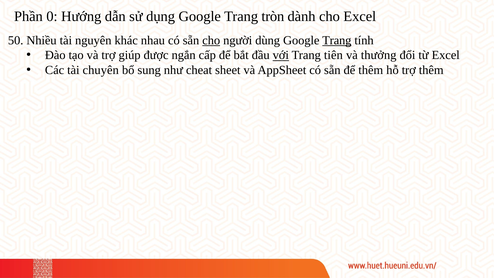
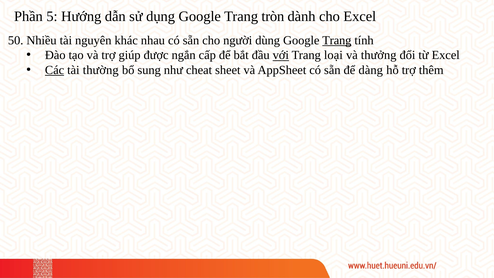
0: 0 -> 5
cho at (211, 40) underline: present -> none
tiên: tiên -> loại
Các underline: none -> present
chuyên: chuyên -> thường
để thêm: thêm -> dàng
